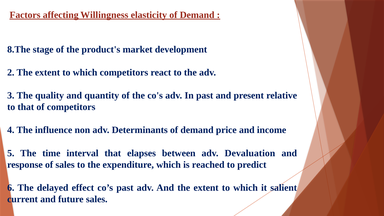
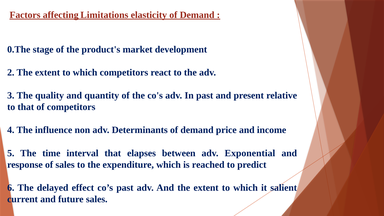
Willingness: Willingness -> Limitations
8.The: 8.The -> 0.The
Devaluation: Devaluation -> Exponential
